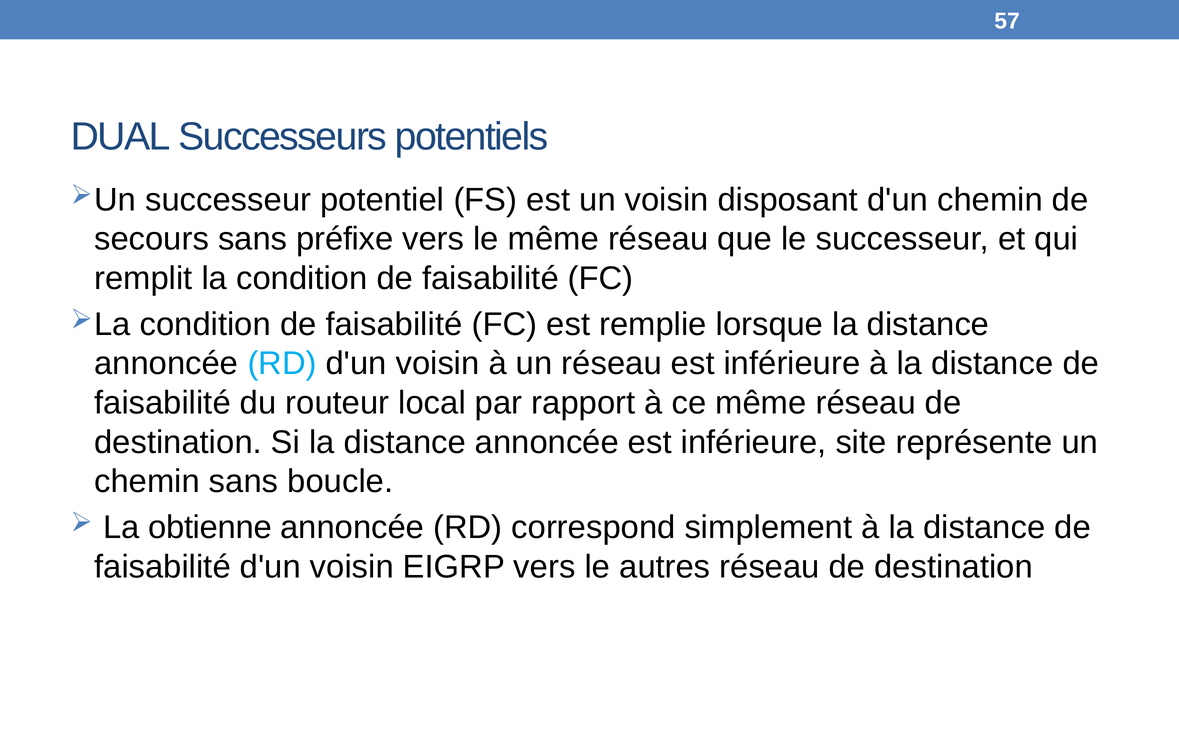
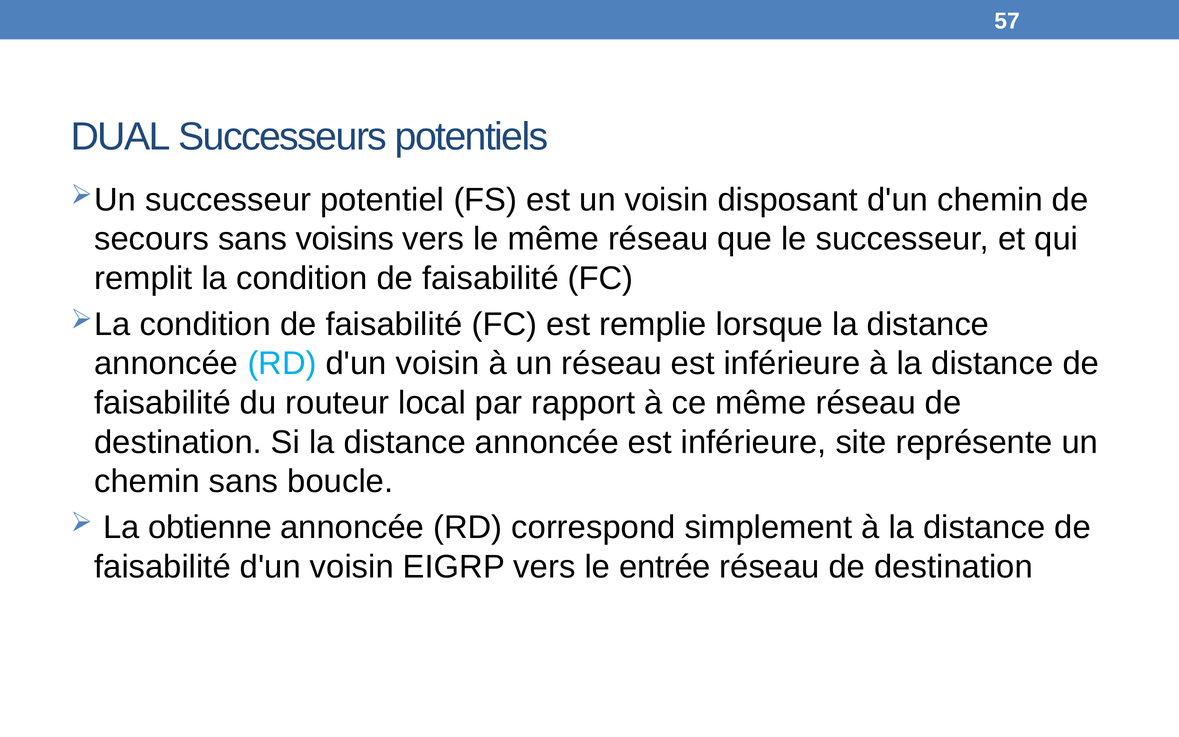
préfixe: préfixe -> voisins
autres: autres -> entrée
